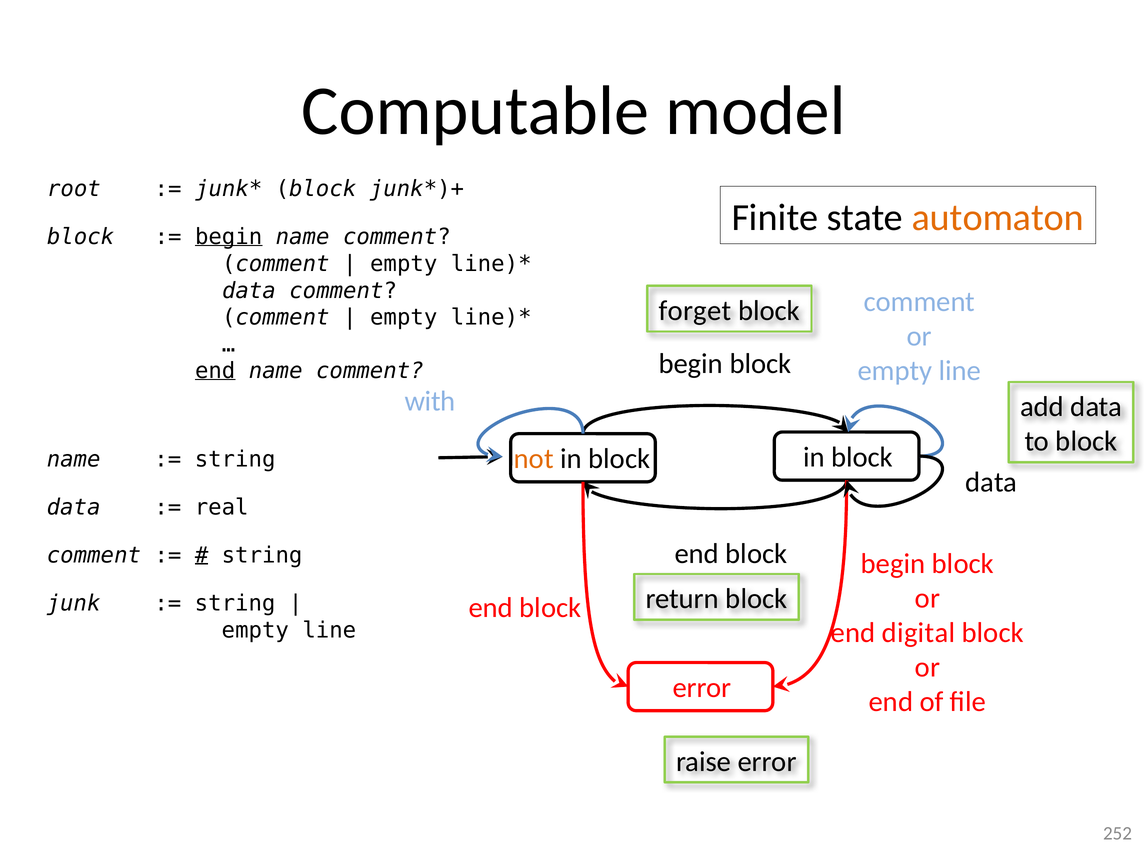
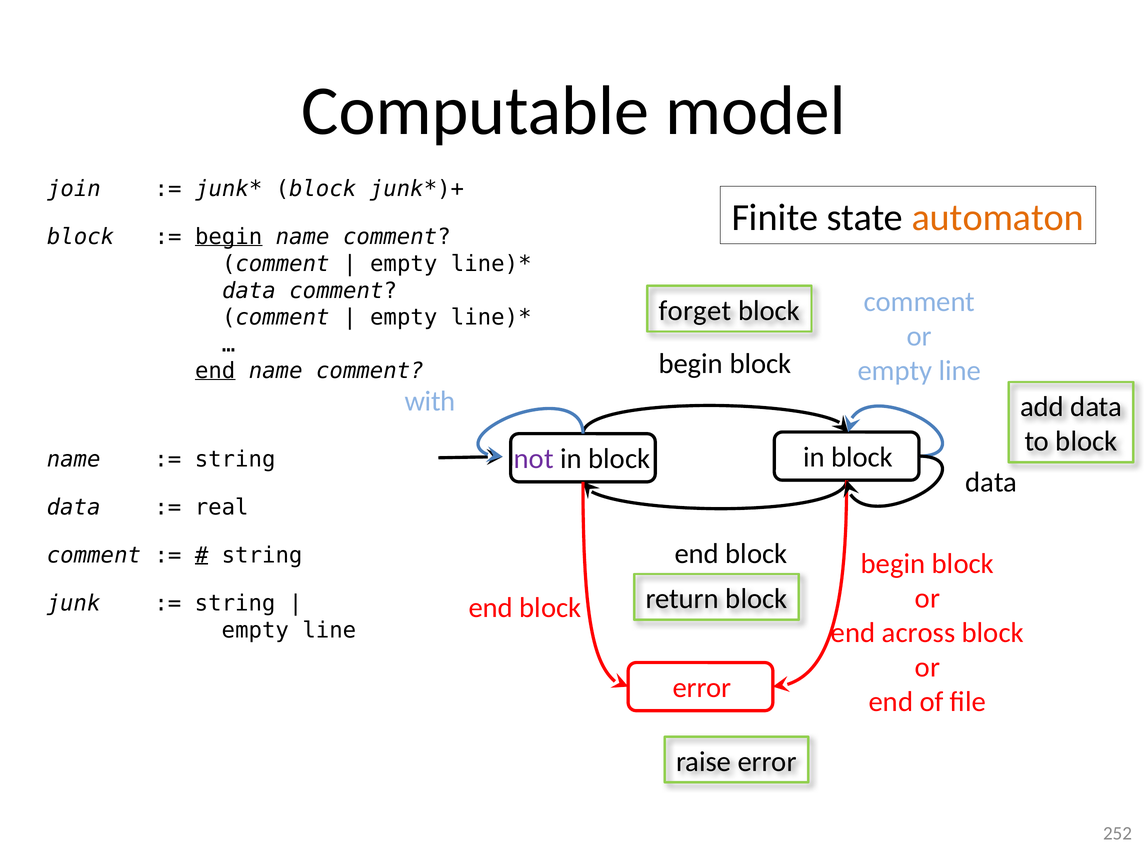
root: root -> join
not colour: orange -> purple
digital: digital -> across
